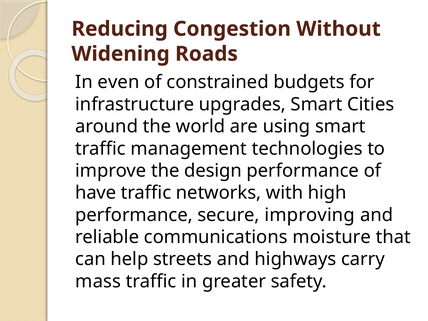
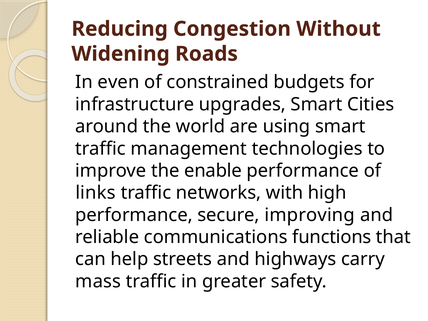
design: design -> enable
have: have -> links
moisture: moisture -> functions
